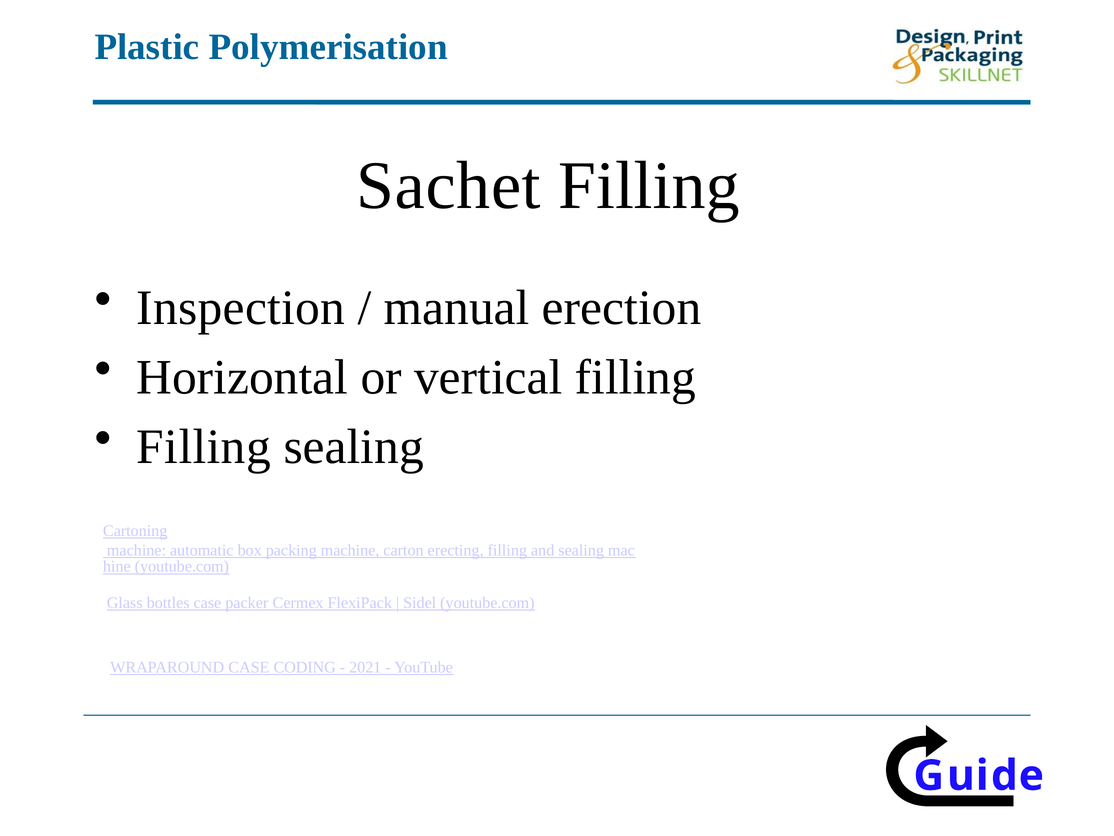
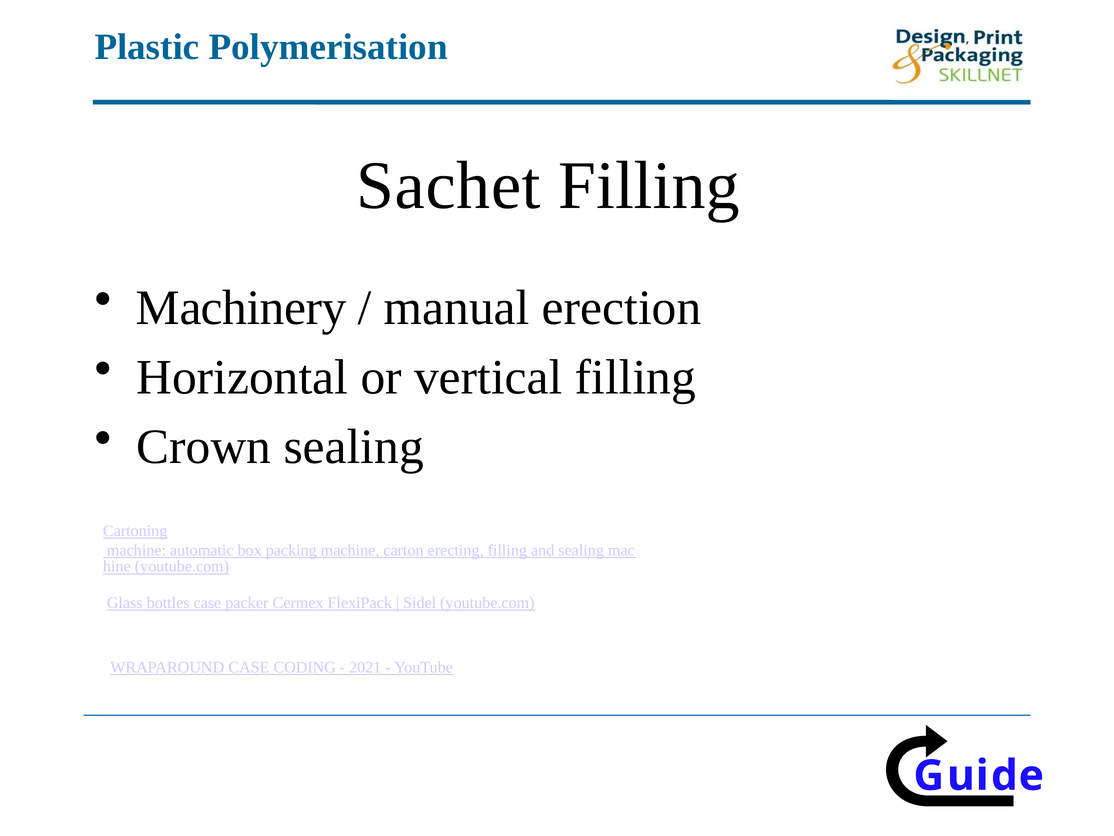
Inspection: Inspection -> Machinery
Filling at (204, 447): Filling -> Crown
